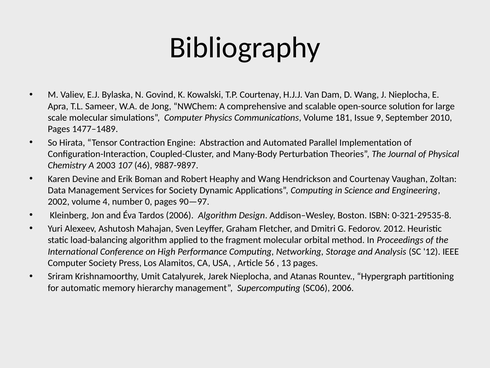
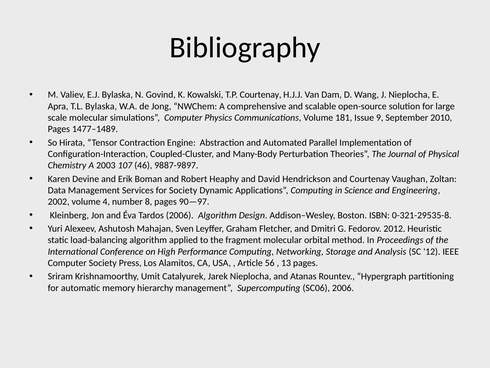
T.L Sameer: Sameer -> Bylaska
and Wang: Wang -> David
0: 0 -> 8
